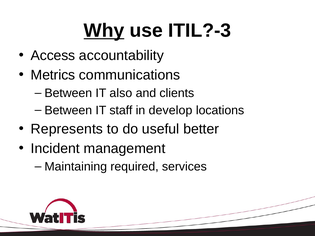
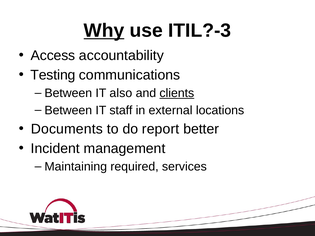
Metrics: Metrics -> Testing
clients underline: none -> present
develop: develop -> external
Represents: Represents -> Documents
useful: useful -> report
